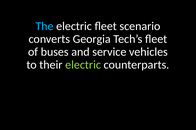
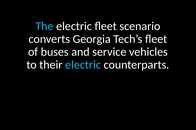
electric at (83, 65) colour: light green -> light blue
